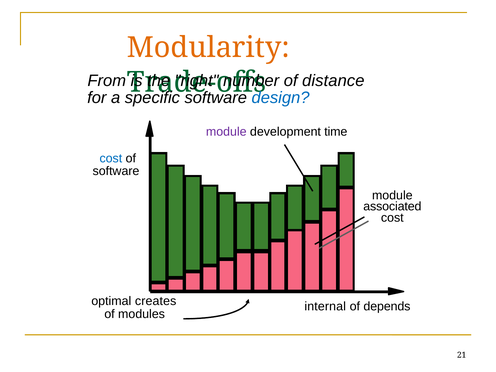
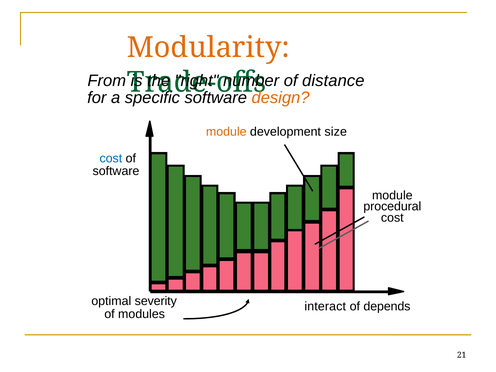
design colour: blue -> orange
module at (226, 132) colour: purple -> orange
time: time -> size
associated: associated -> procedural
creates: creates -> severity
internal: internal -> interact
